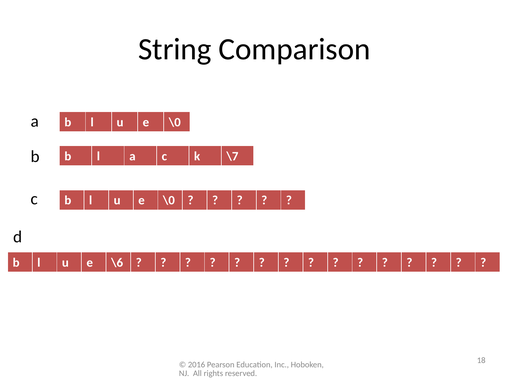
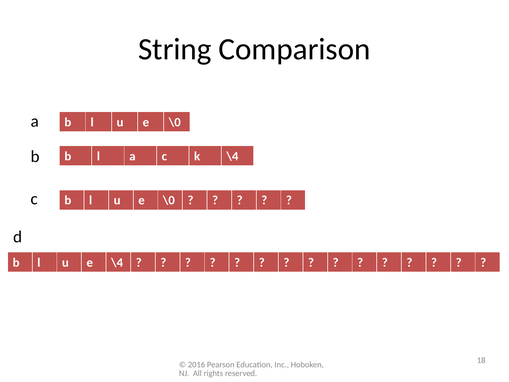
k \7: \7 -> \4
e \6: \6 -> \4
